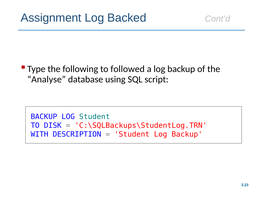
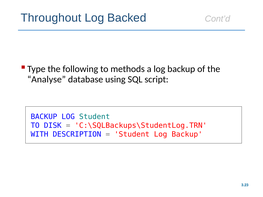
Assignment: Assignment -> Throughout
followed: followed -> methods
